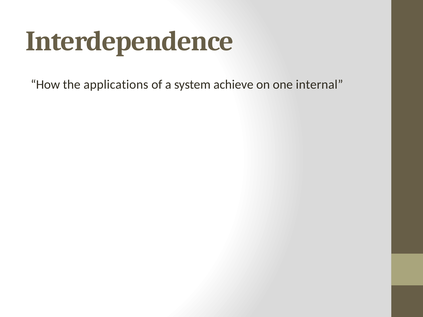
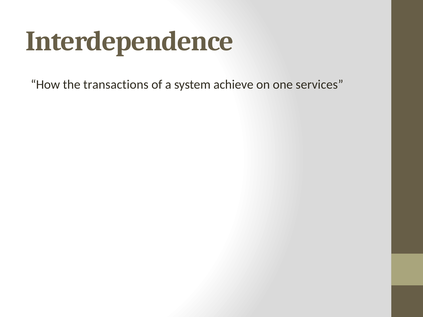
applications: applications -> transactions
internal: internal -> services
